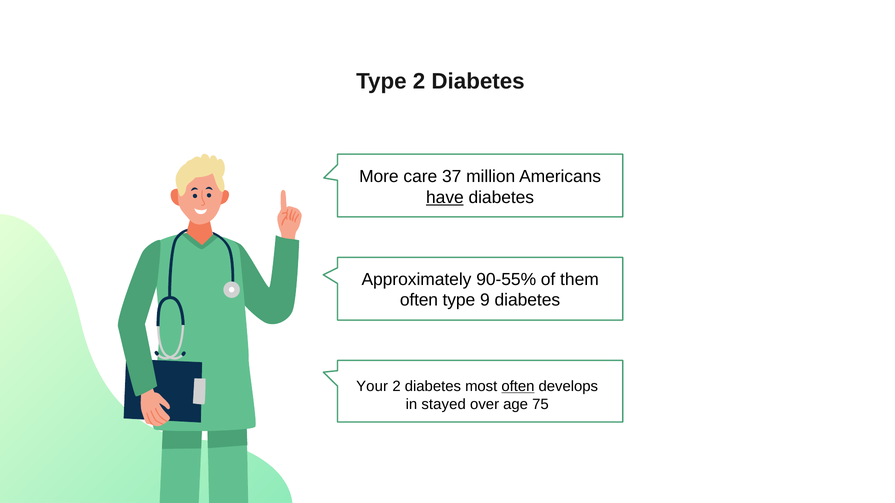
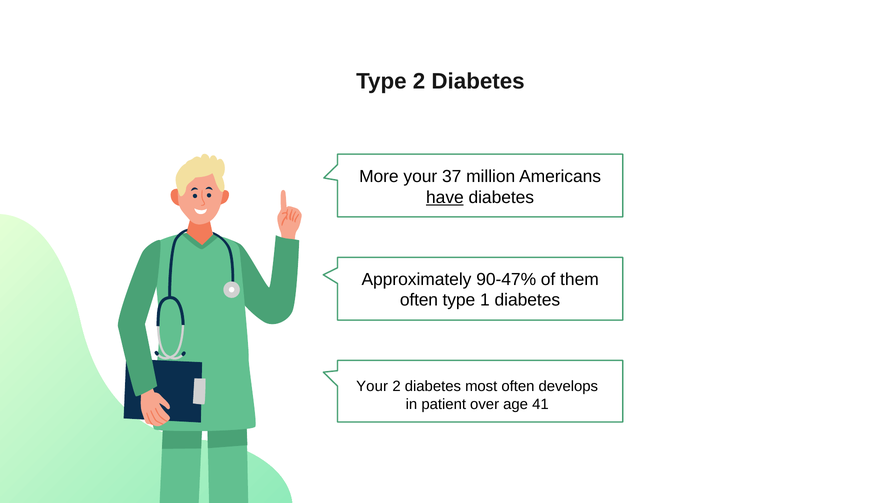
More care: care -> your
90-55%: 90-55% -> 90-47%
9: 9 -> 1
often at (518, 387) underline: present -> none
stayed: stayed -> patient
75: 75 -> 41
